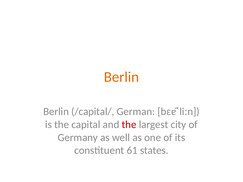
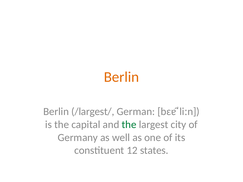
/capital/: /capital/ -> /largest/
the at (129, 125) colour: red -> green
61: 61 -> 12
